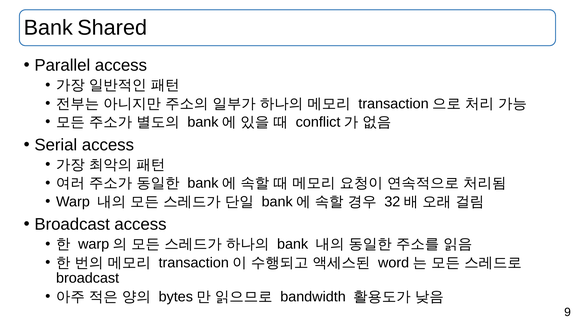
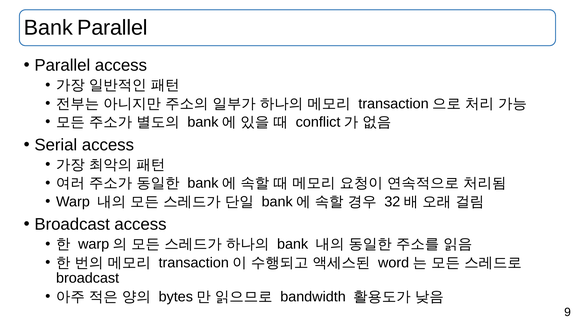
Bank Shared: Shared -> Parallel
